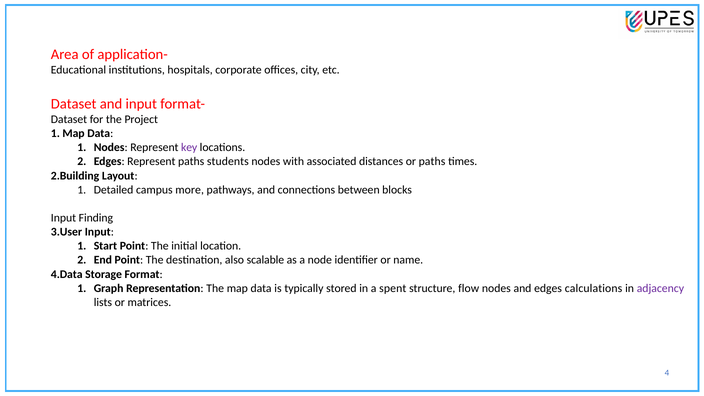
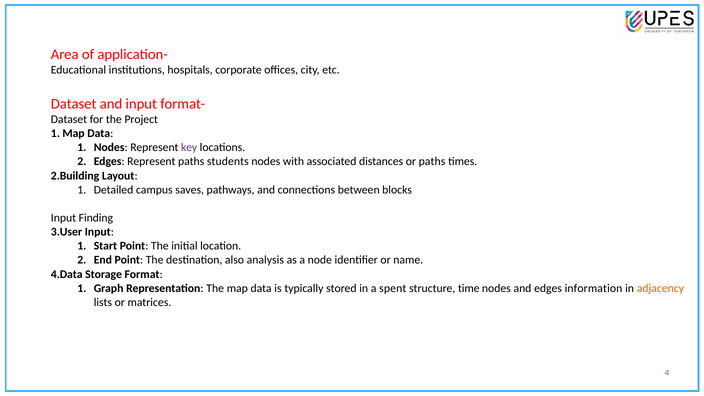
more: more -> saves
scalable: scalable -> analysis
flow: flow -> time
calculations: calculations -> information
adjacency colour: purple -> orange
